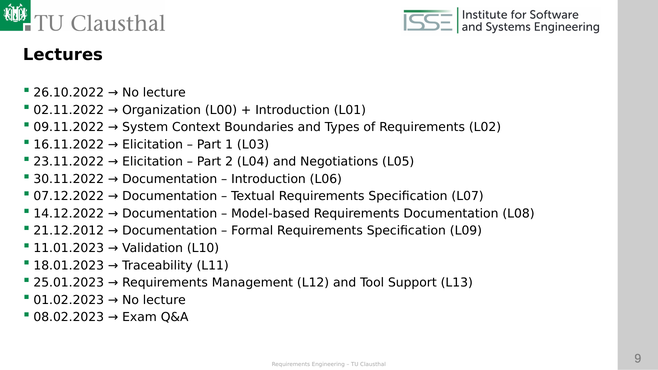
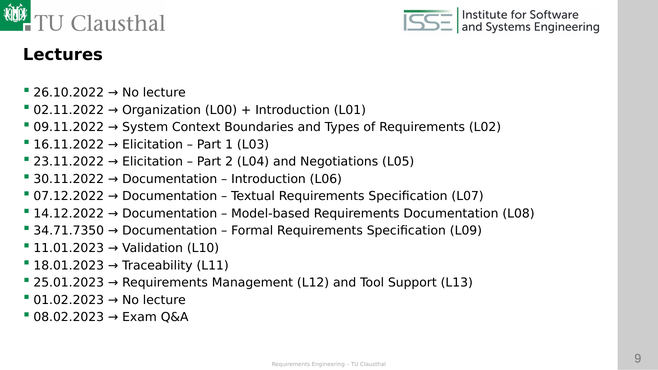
21.12.2012: 21.12.2012 -> 34.71.7350
